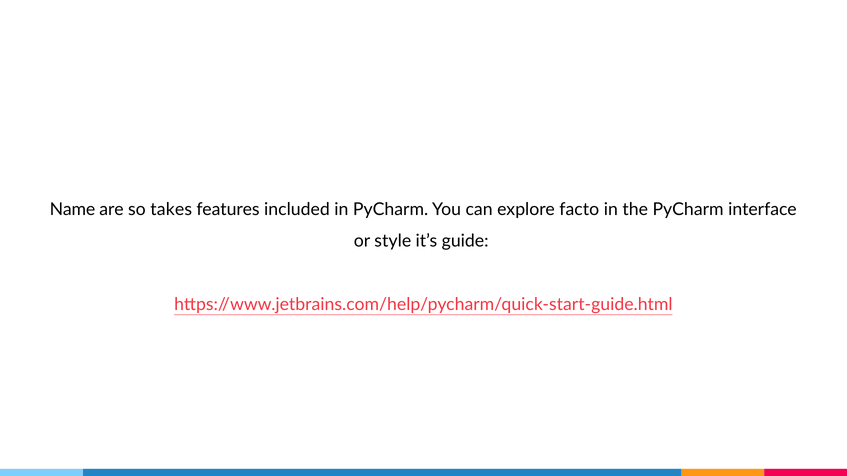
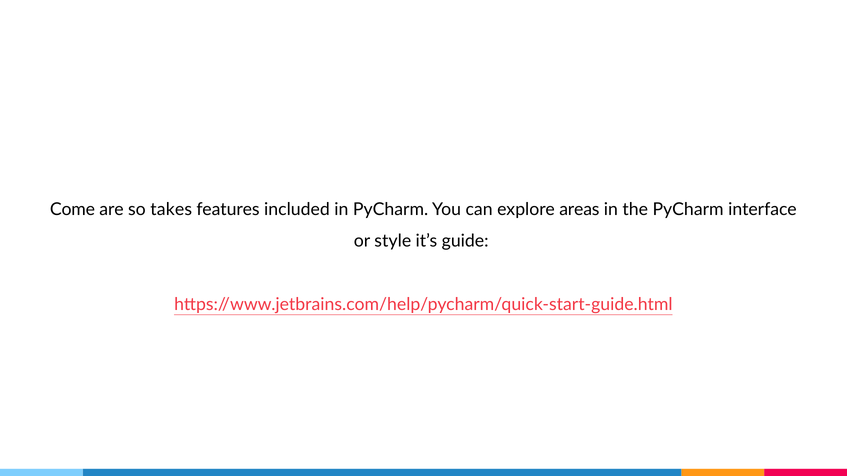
Name: Name -> Come
facto: facto -> areas
